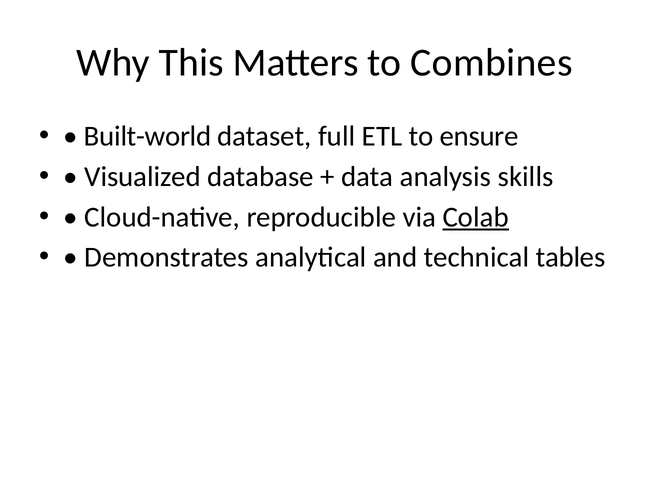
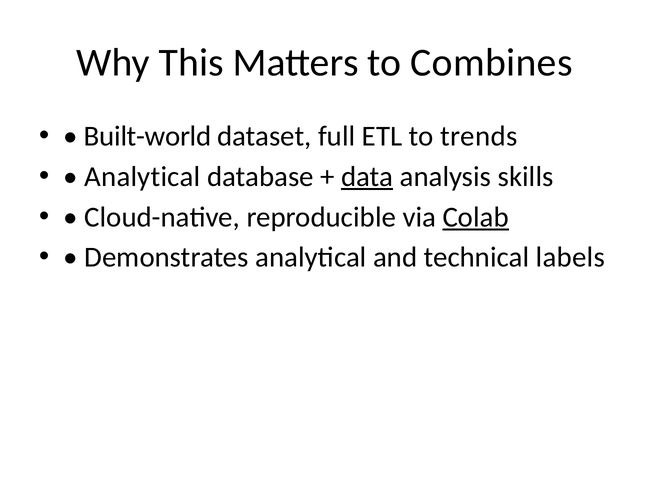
ensure: ensure -> trends
Visualized at (143, 177): Visualized -> Analytical
data underline: none -> present
tables: tables -> labels
